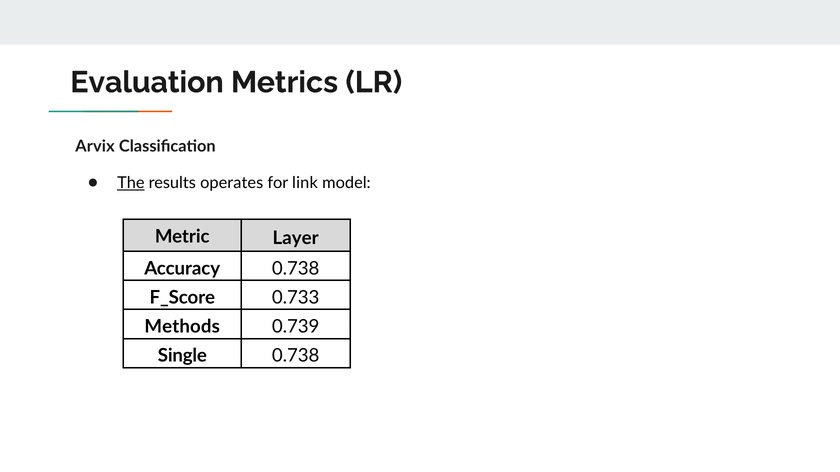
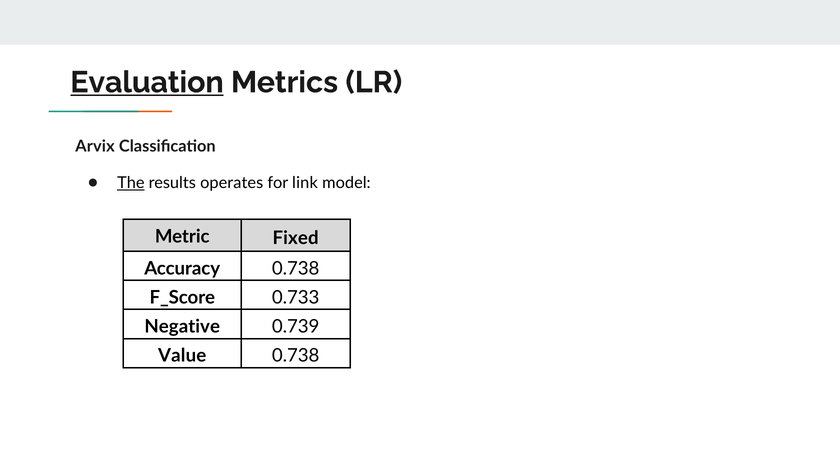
Evaluation underline: none -> present
Layer: Layer -> Fixed
Methods: Methods -> Negative
Single: Single -> Value
